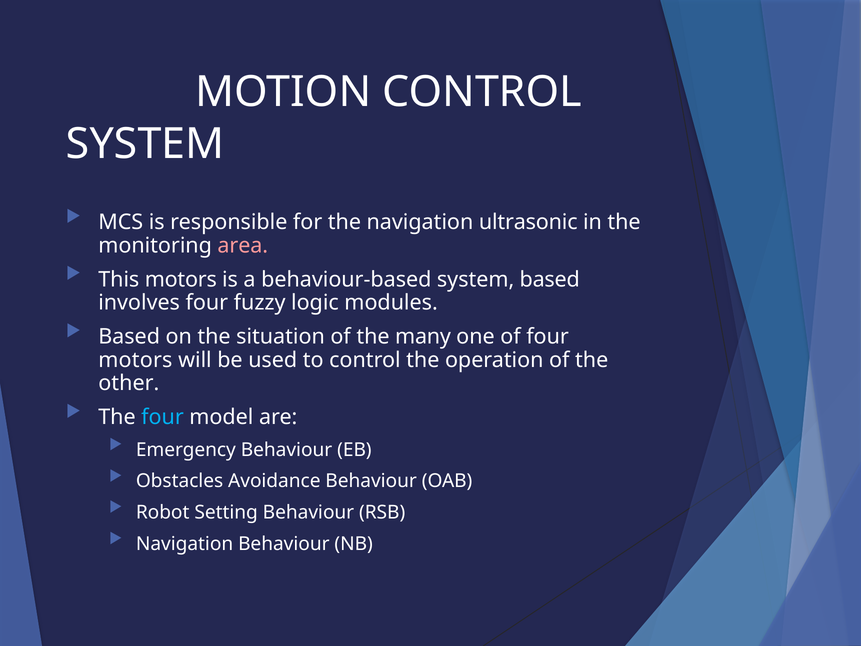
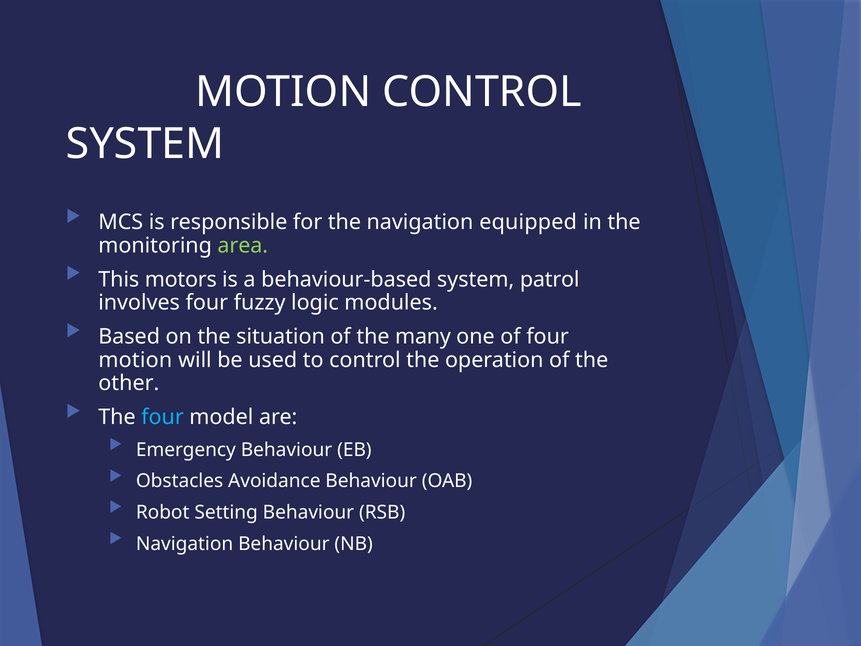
ultrasonic: ultrasonic -> equipped
area colour: pink -> light green
system based: based -> patrol
motors at (135, 360): motors -> motion
